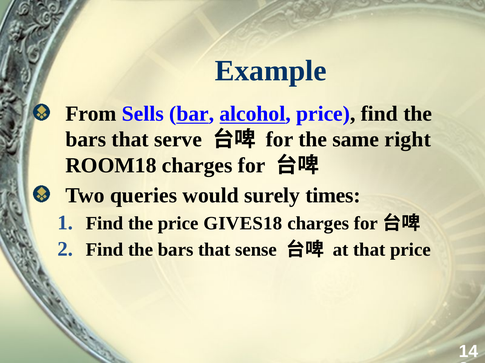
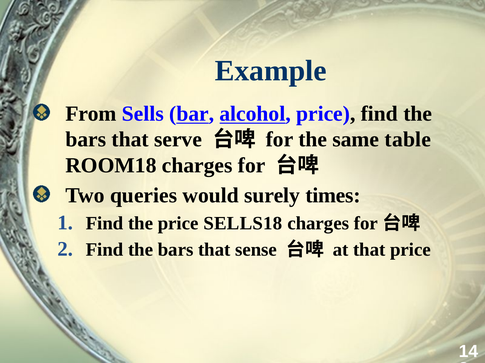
right: right -> table
GIVES18: GIVES18 -> SELLS18
